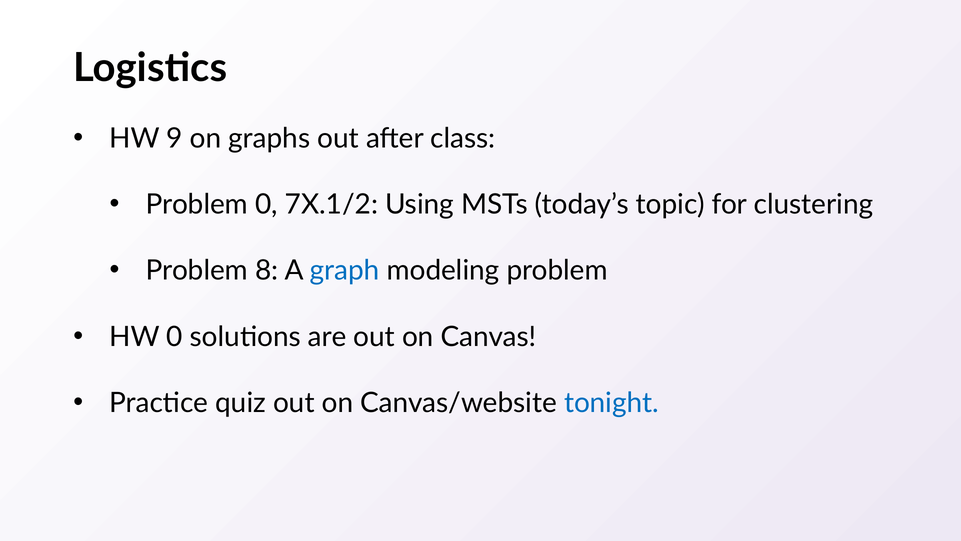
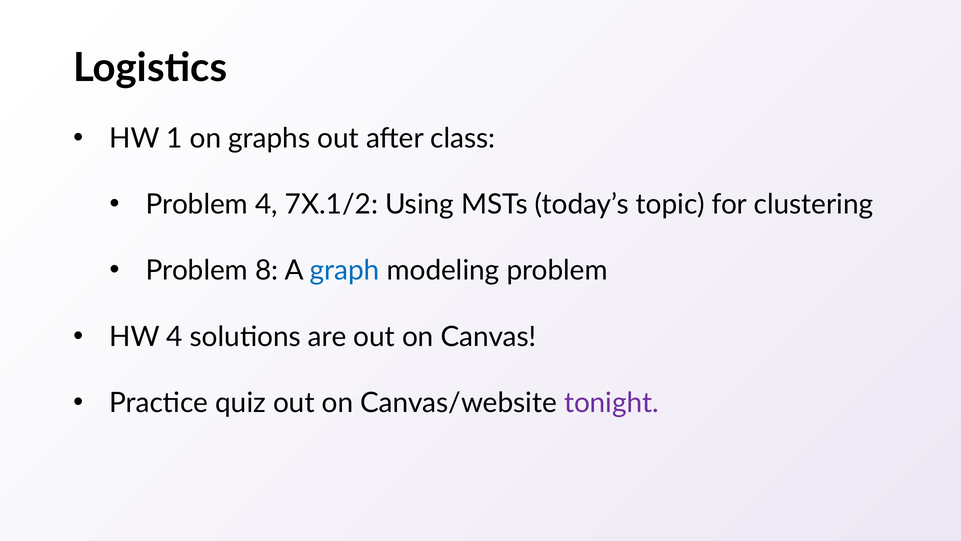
9: 9 -> 1
Problem 0: 0 -> 4
HW 0: 0 -> 4
tonight colour: blue -> purple
